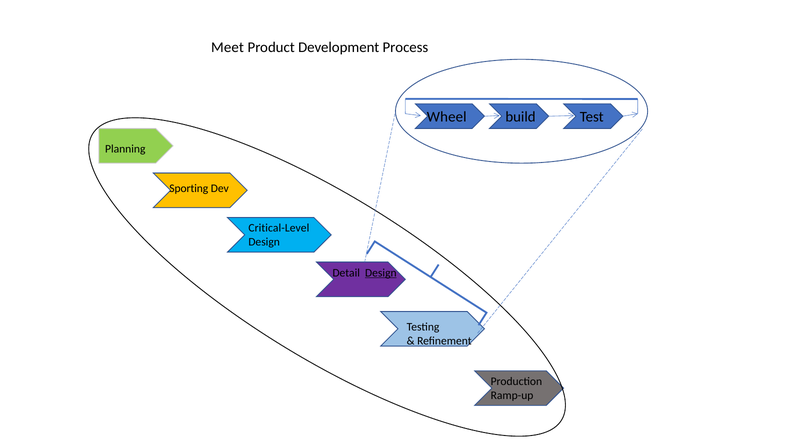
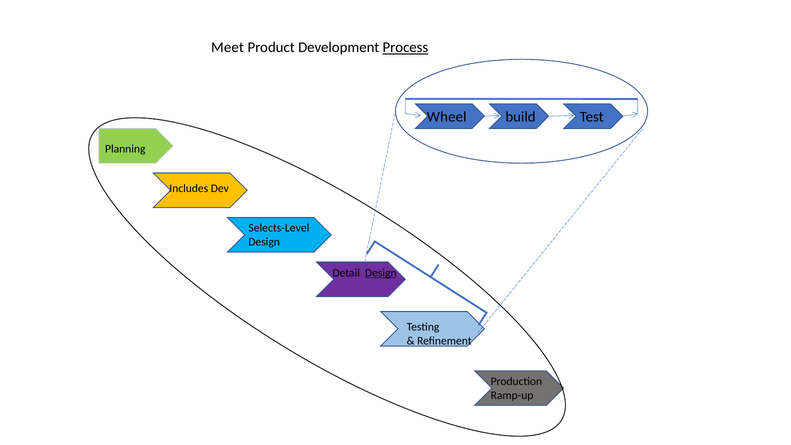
Process underline: none -> present
Sporting: Sporting -> Includes
Critical-Level: Critical-Level -> Selects-Level
